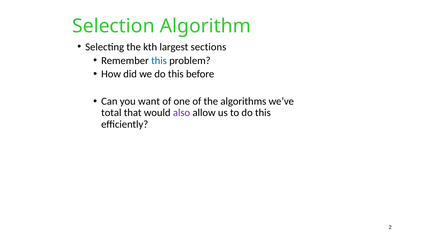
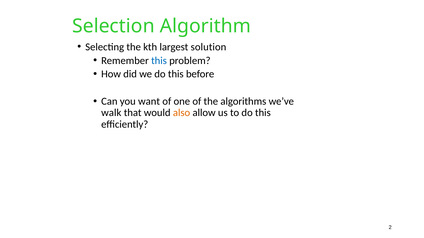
sections: sections -> solution
total: total -> walk
also colour: purple -> orange
